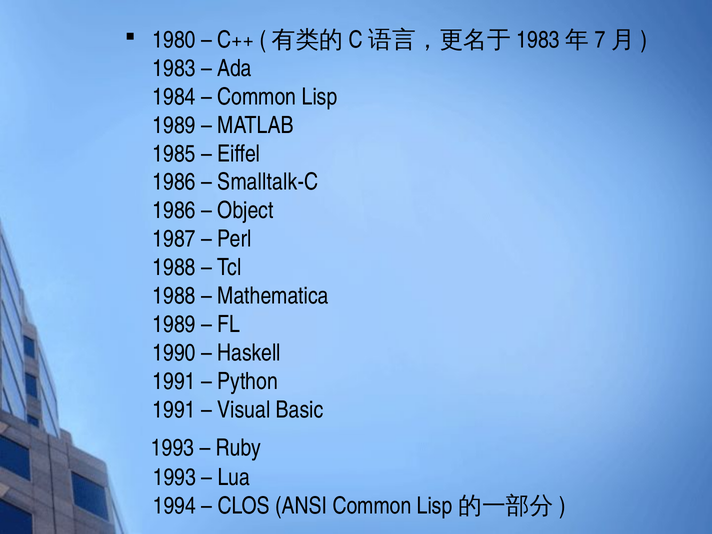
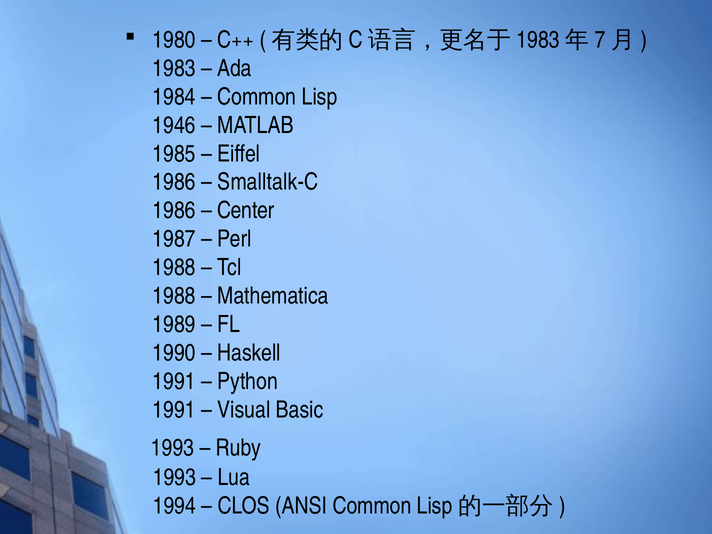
1989 at (174, 125): 1989 -> 1946
Object: Object -> Center
